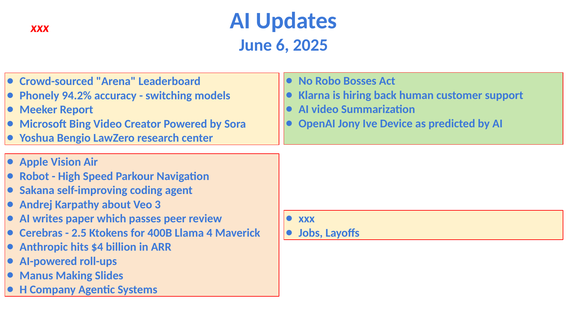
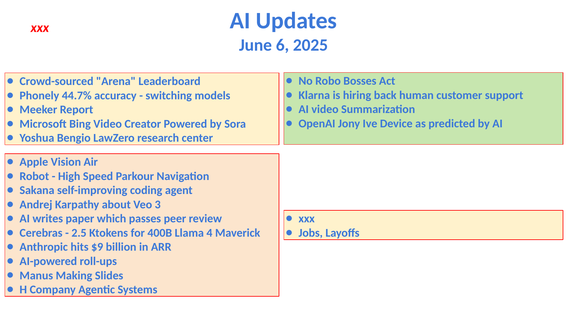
94.2%: 94.2% -> 44.7%
$4: $4 -> $9
